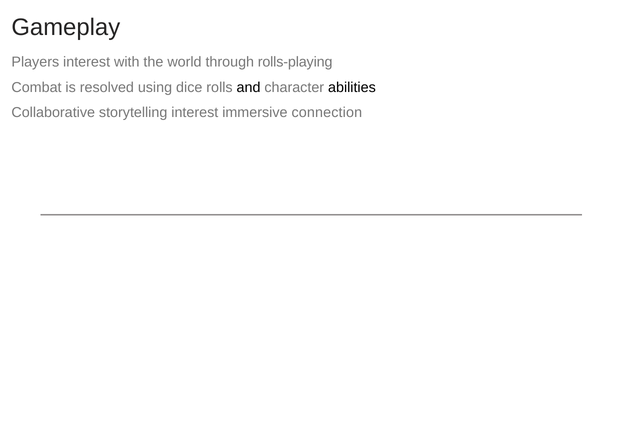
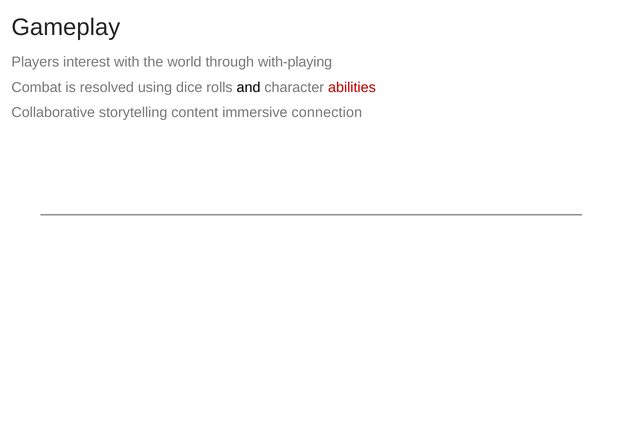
rolls-playing: rolls-playing -> with-playing
abilities colour: black -> red
storytelling interest: interest -> content
